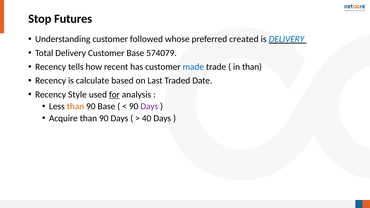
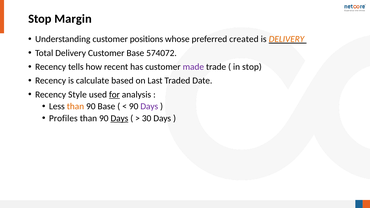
Futures: Futures -> Margin
followed: followed -> positions
DELIVERY at (287, 39) colour: blue -> orange
574079: 574079 -> 574072
made colour: blue -> purple
in than: than -> stop
Acquire: Acquire -> Profiles
Days at (119, 118) underline: none -> present
40: 40 -> 30
